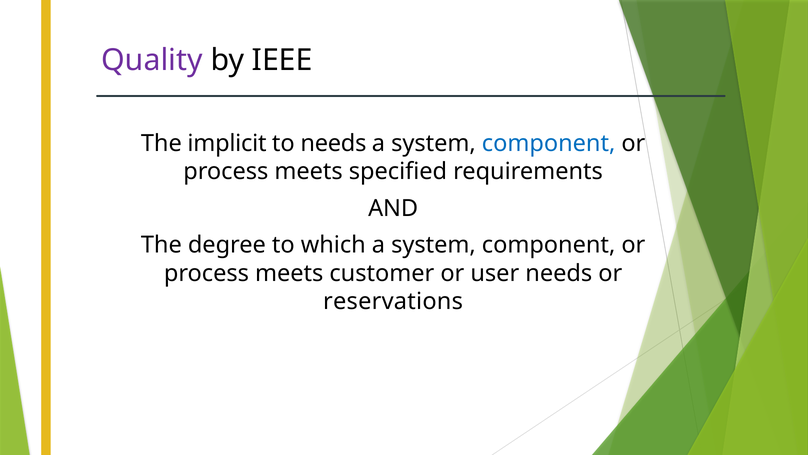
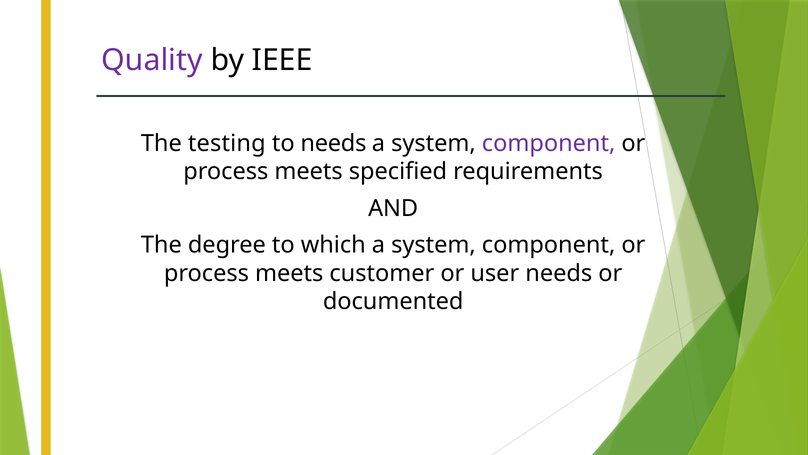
implicit: implicit -> testing
component at (549, 143) colour: blue -> purple
reservations: reservations -> documented
